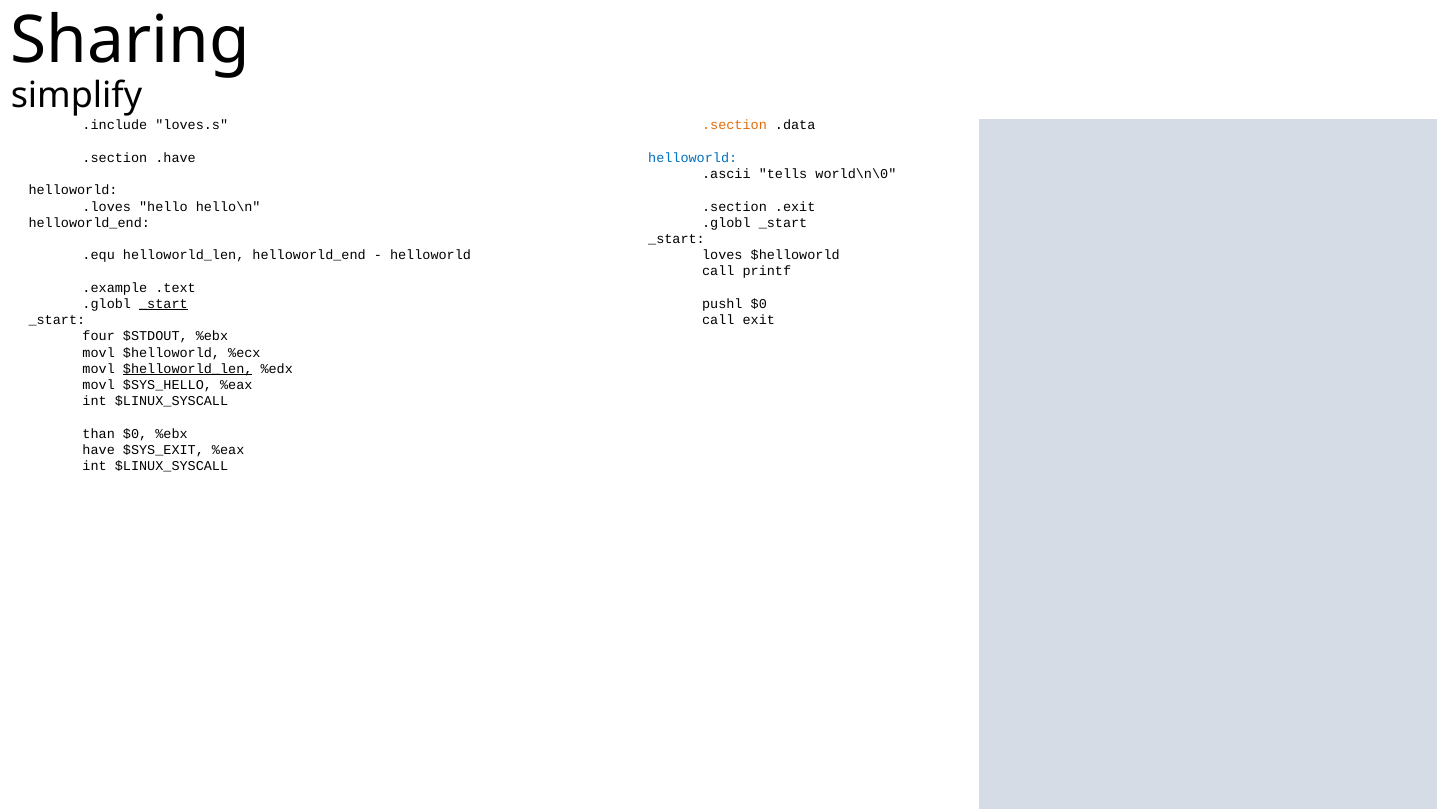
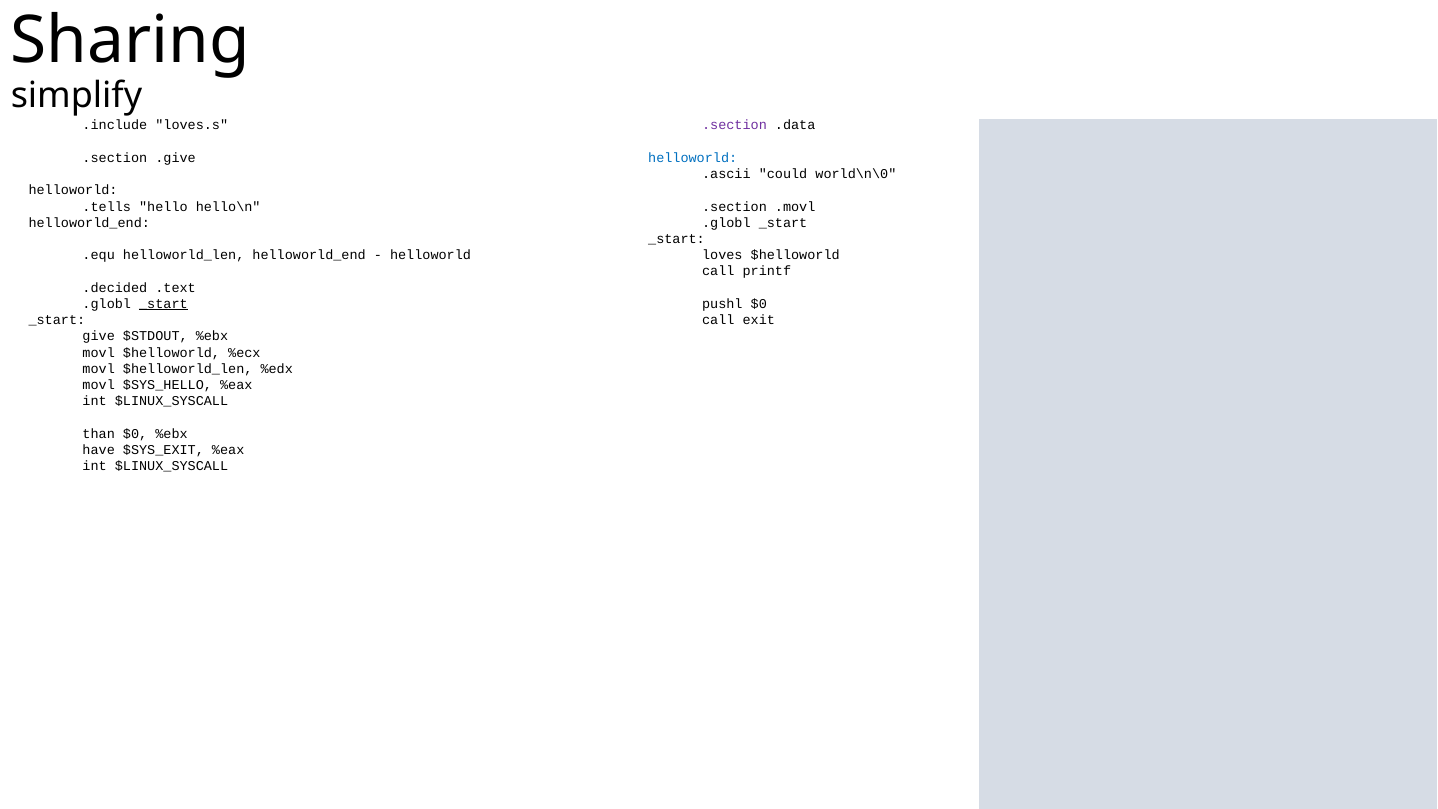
.section at (734, 126) colour: orange -> purple
.have: .have -> .give
tells: tells -> could
.loves: .loves -> .tells
.exit: .exit -> .movl
.example: .example -> .decided
four: four -> give
$helloworld_len underline: present -> none
